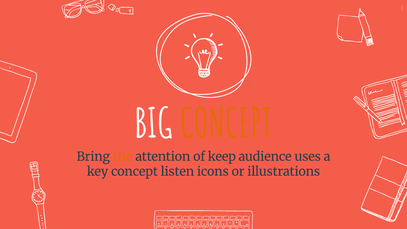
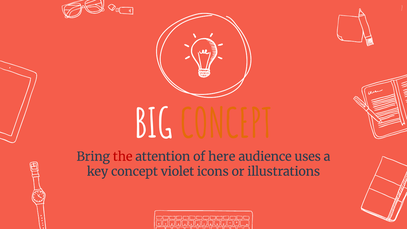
the colour: orange -> red
keep: keep -> here
listen: listen -> violet
